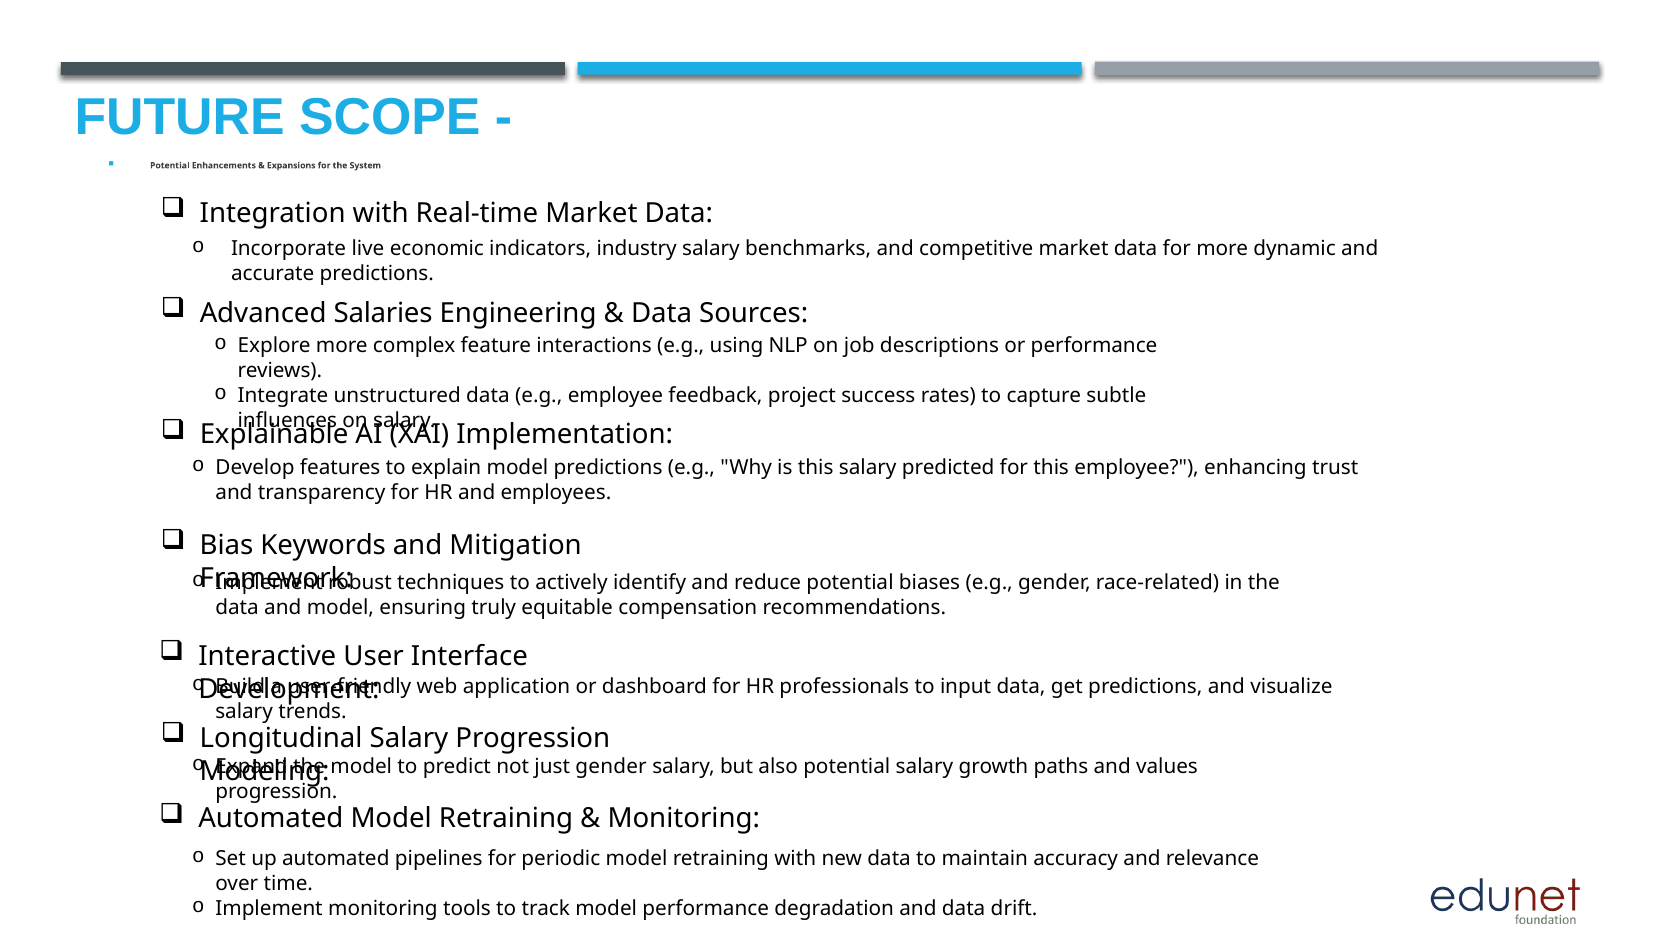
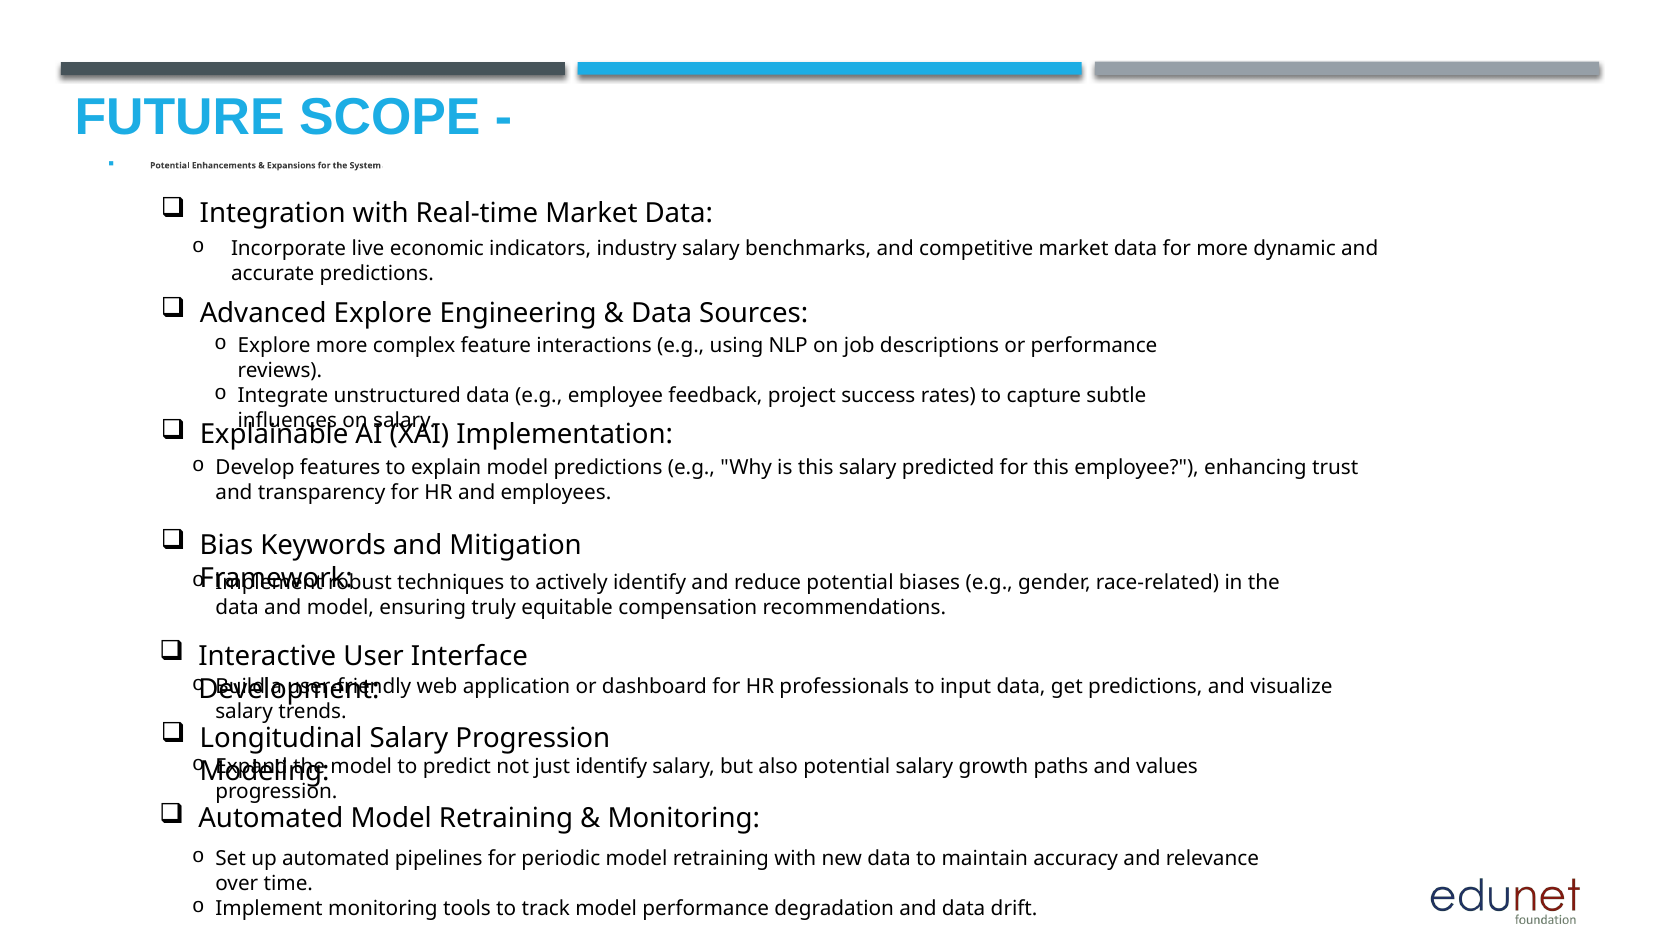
Advanced Salaries: Salaries -> Explore
just gender: gender -> identify
